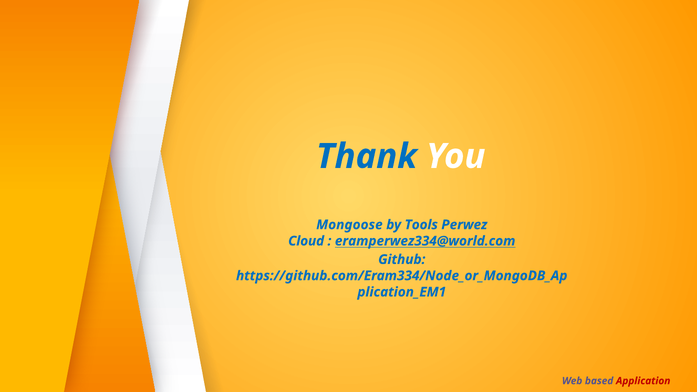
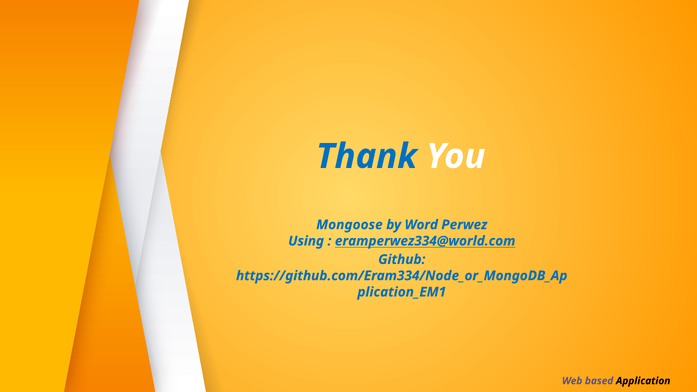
Tools: Tools -> Word
Cloud: Cloud -> Using
Application colour: red -> black
